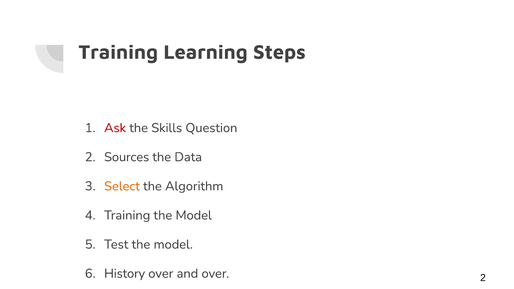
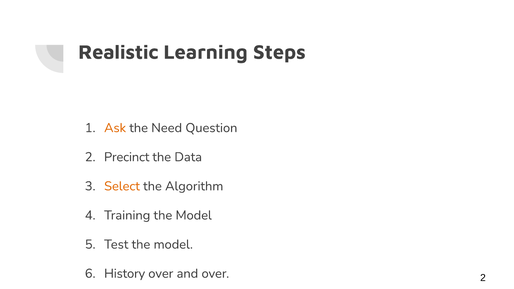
Training at (118, 52): Training -> Realistic
Ask colour: red -> orange
Skills: Skills -> Need
Sources: Sources -> Precinct
